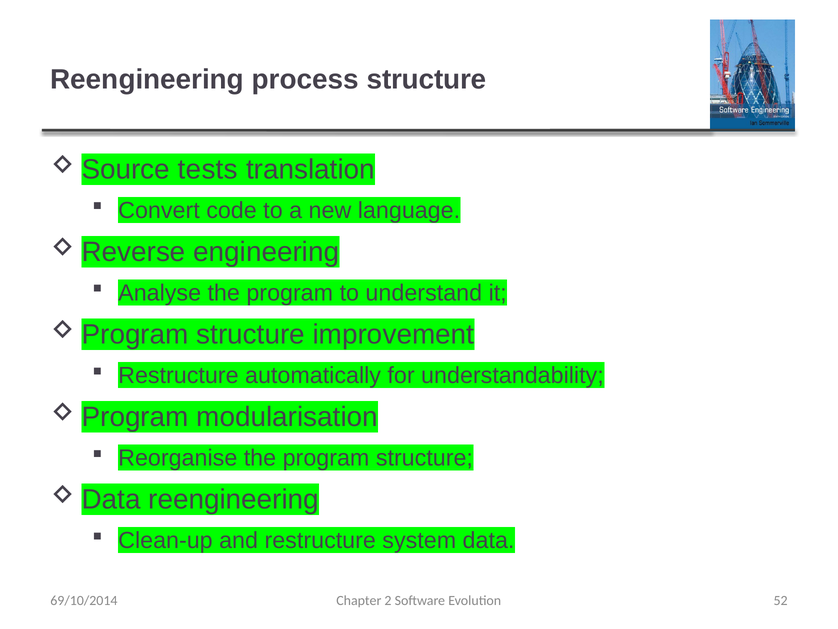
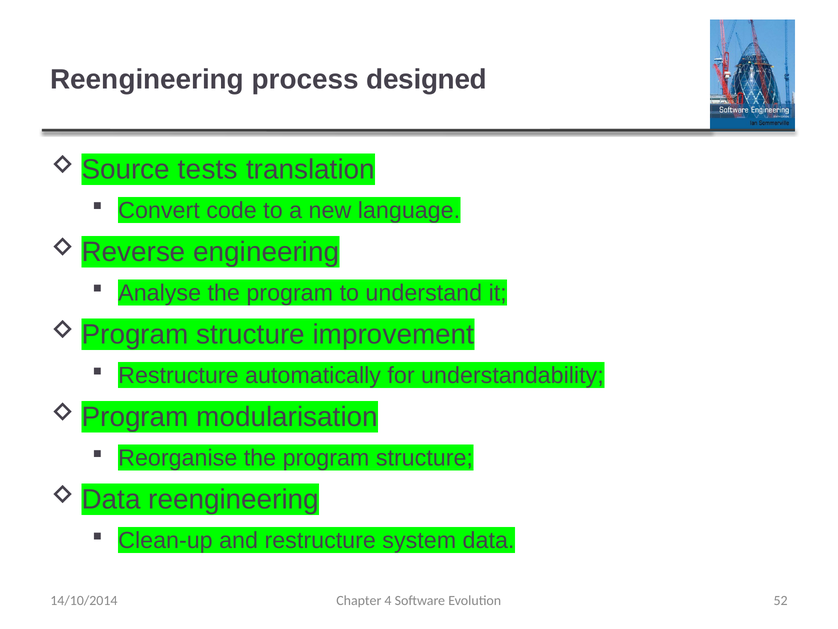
process structure: structure -> designed
2: 2 -> 4
69/10/2014: 69/10/2014 -> 14/10/2014
